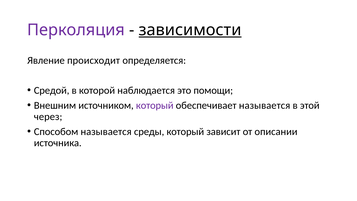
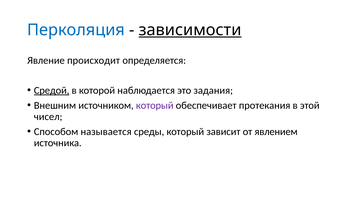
Перколяция colour: purple -> blue
Средой underline: none -> present
помощи: помощи -> задания
обеспечивает называется: называется -> протекания
через: через -> чисел
описании: описании -> явлением
